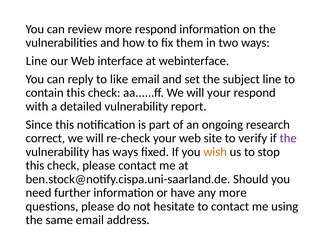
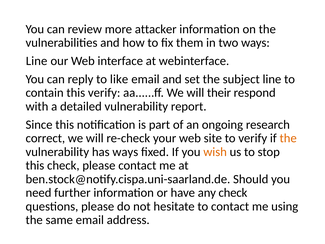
more respond: respond -> attacker
contain this check: check -> verify
will your: your -> their
the at (288, 138) colour: purple -> orange
any more: more -> check
